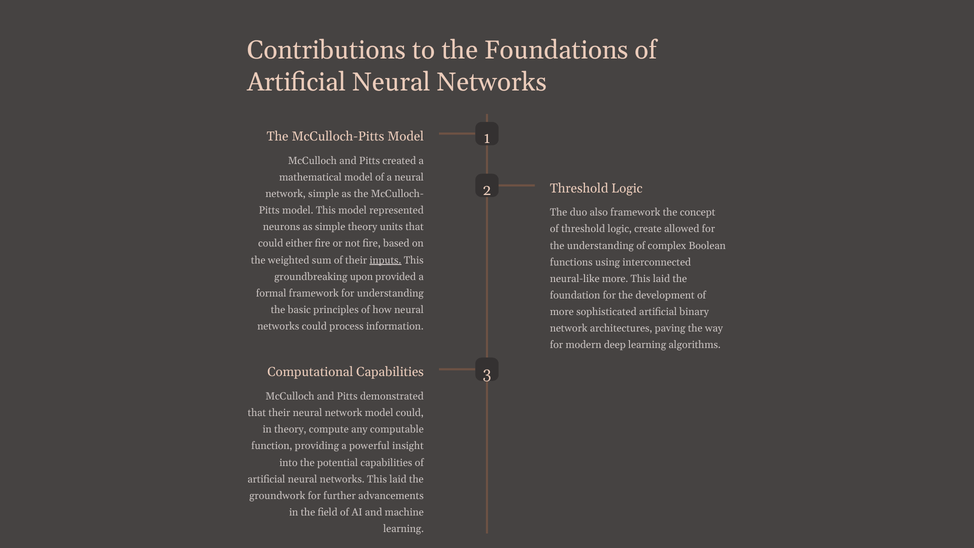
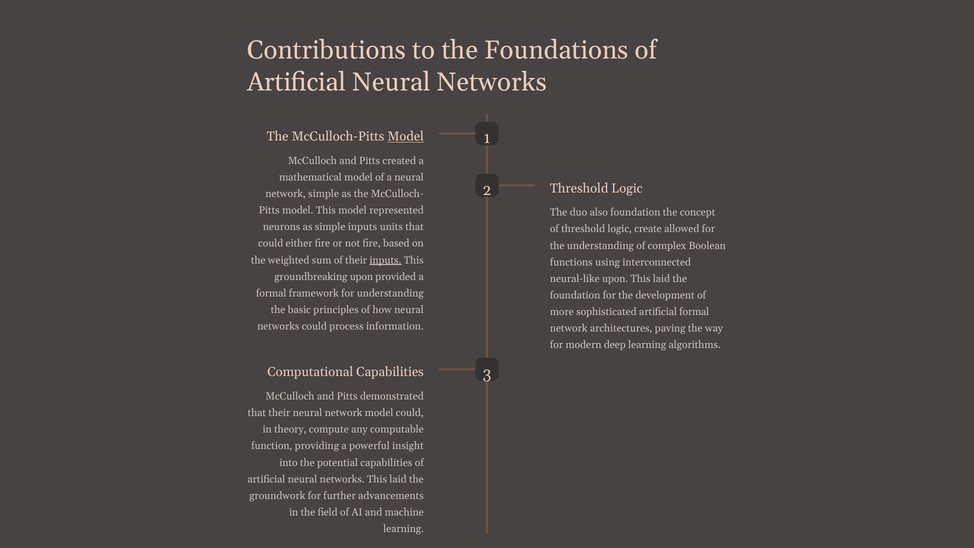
Model at (406, 137) underline: none -> present
also framework: framework -> foundation
simple theory: theory -> inputs
neural-like more: more -> upon
artificial binary: binary -> formal
